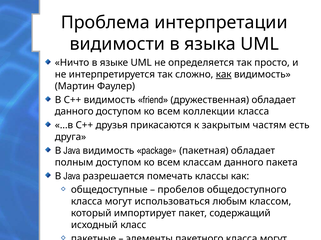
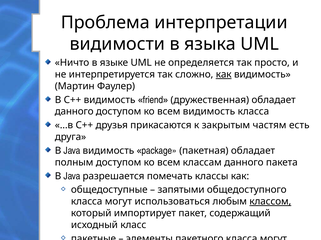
всем коллекции: коллекции -> видимость
пробелов: пробелов -> запятыми
классом underline: none -> present
